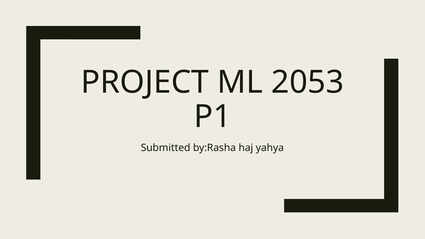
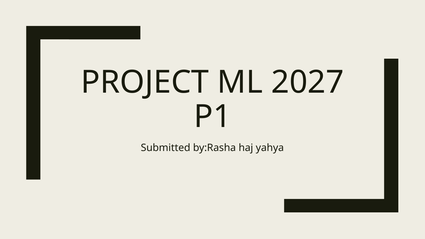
2053: 2053 -> 2027
